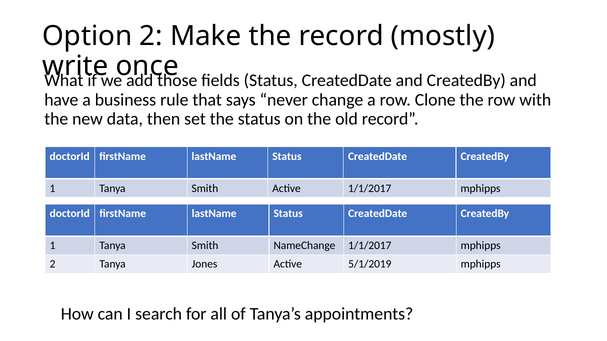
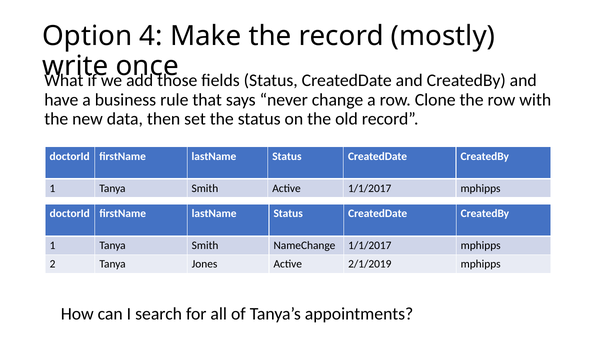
Option 2: 2 -> 4
5/1/2019: 5/1/2019 -> 2/1/2019
